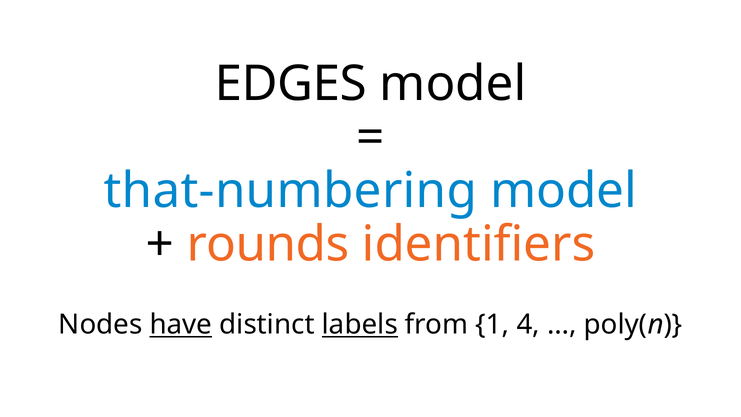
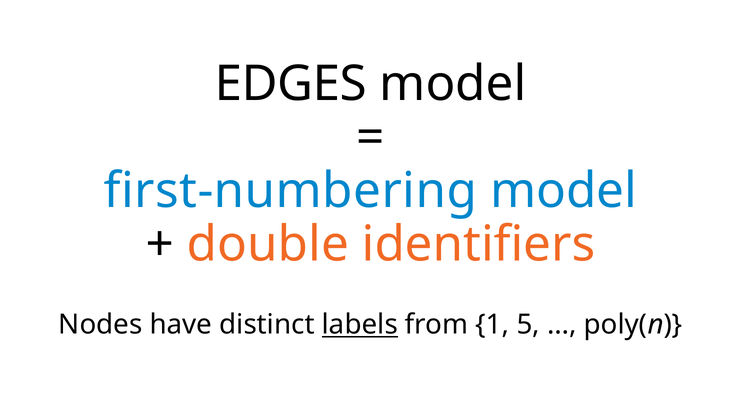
that-numbering: that-numbering -> first-numbering
rounds: rounds -> double
have underline: present -> none
4: 4 -> 5
